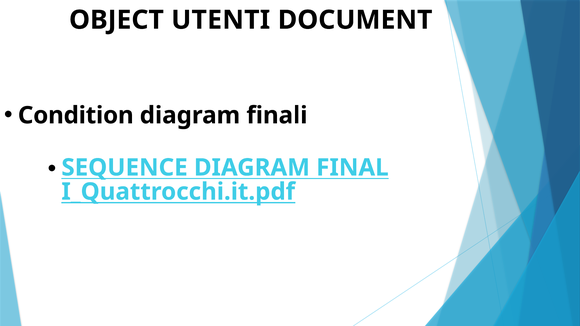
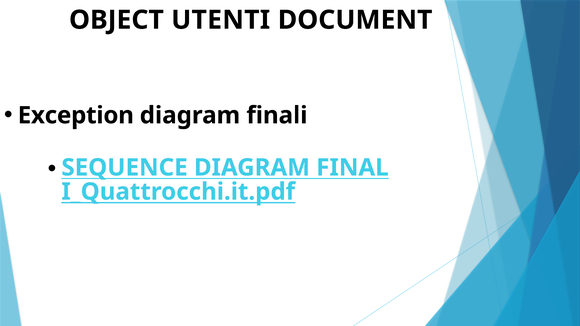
Condition: Condition -> Exception
